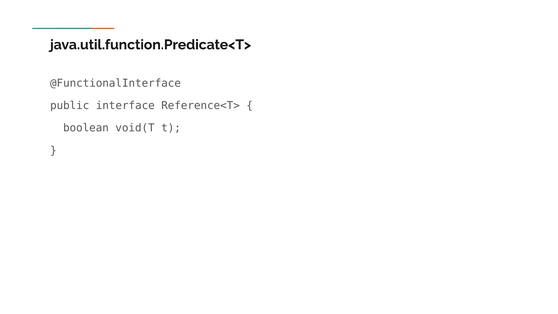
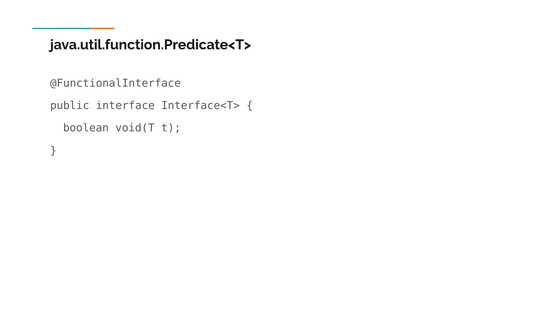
Reference<T>: Reference<T> -> Interface<T>
